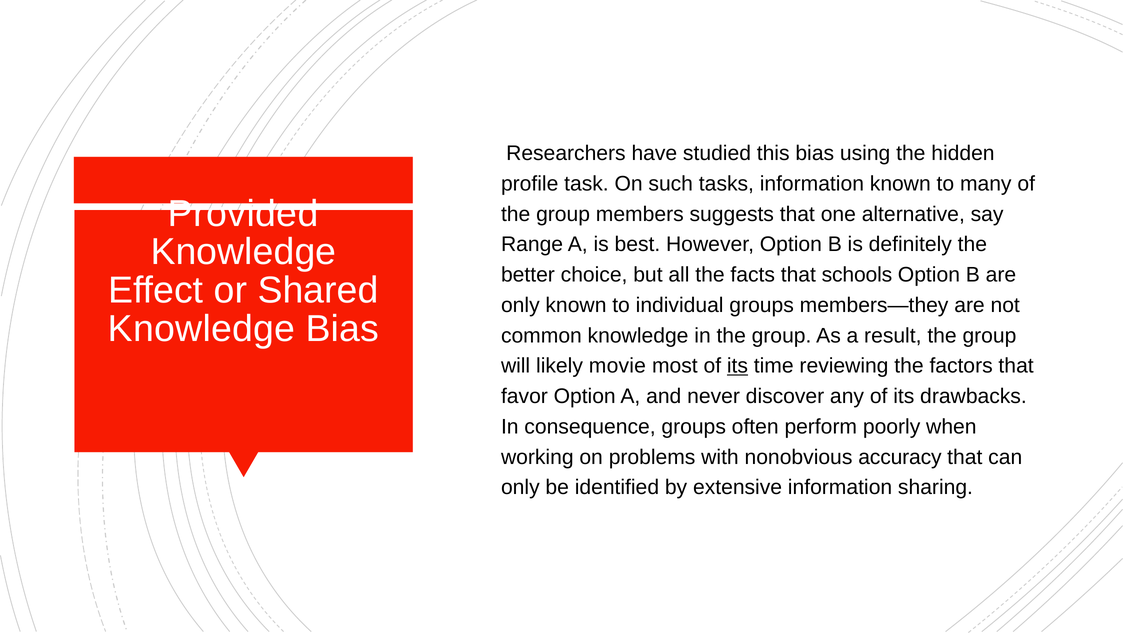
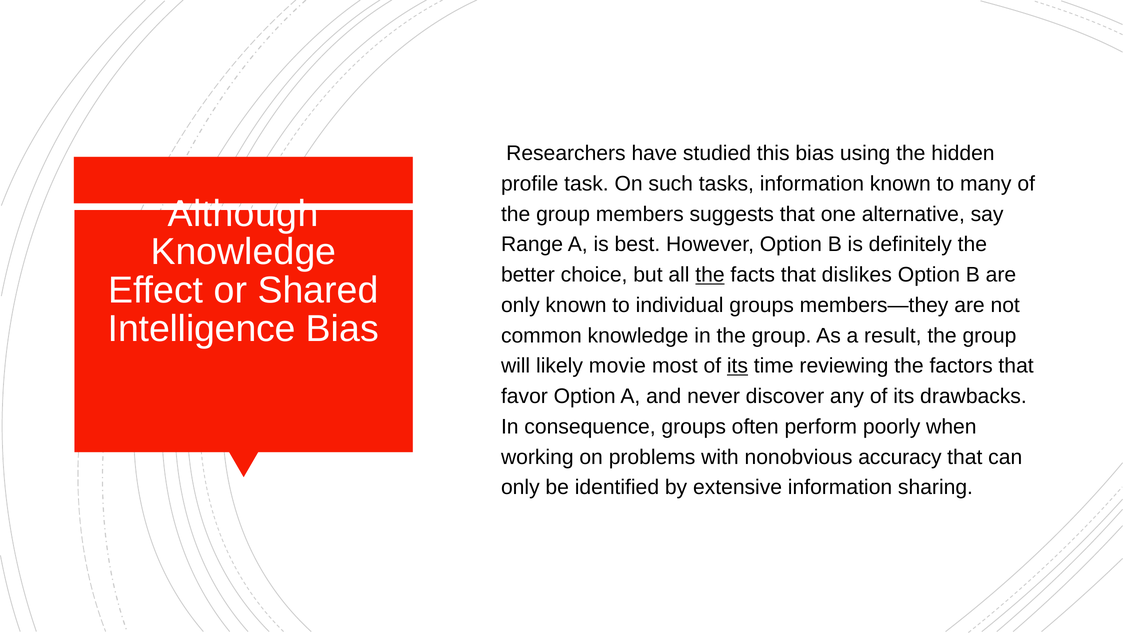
Provided: Provided -> Although
the at (710, 275) underline: none -> present
schools: schools -> dislikes
Knowledge at (202, 329): Knowledge -> Intelligence
